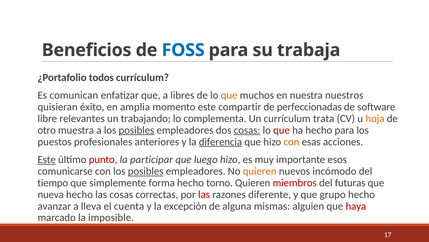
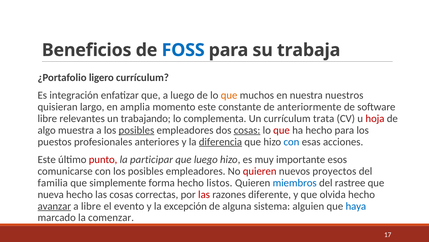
todos: todos -> ligero
comunican: comunican -> integración
a libres: libres -> luego
éxito: éxito -> largo
compartir: compartir -> constante
perfeccionadas: perfeccionadas -> anteriormente
hoja colour: orange -> red
otro: otro -> algo
con at (291, 141) colour: orange -> blue
Este at (47, 159) underline: present -> none
posibles at (146, 171) underline: present -> none
quieren at (260, 171) colour: orange -> red
incómodo: incómodo -> proyectos
tiempo: tiempo -> familia
torno: torno -> listos
miembros colour: red -> blue
futuras: futuras -> rastree
grupo: grupo -> olvida
avanzar underline: none -> present
a lleva: lleva -> libre
cuenta: cuenta -> evento
mismas: mismas -> sistema
haya colour: red -> blue
imposible: imposible -> comenzar
